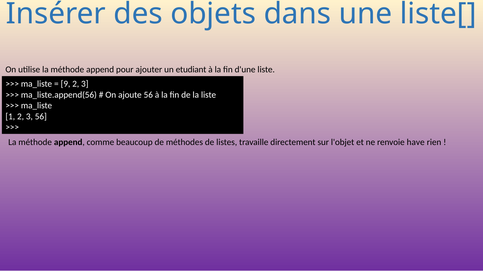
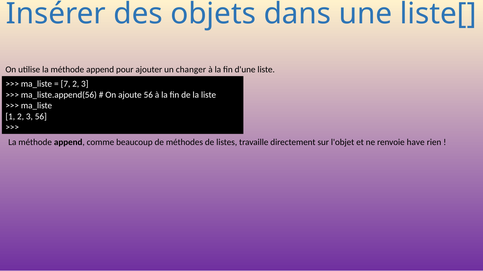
etudiant: etudiant -> changer
9: 9 -> 7
